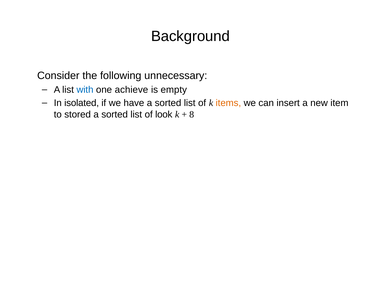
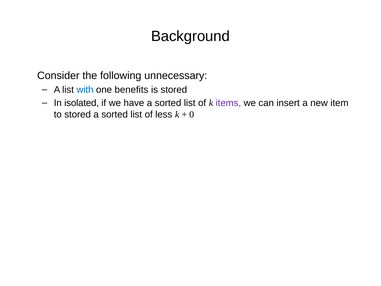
achieve: achieve -> benefits
is empty: empty -> stored
items colour: orange -> purple
look: look -> less
8: 8 -> 0
